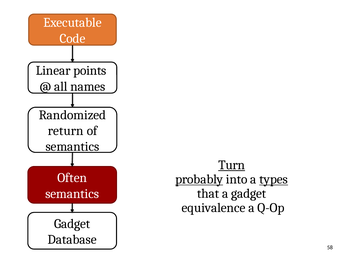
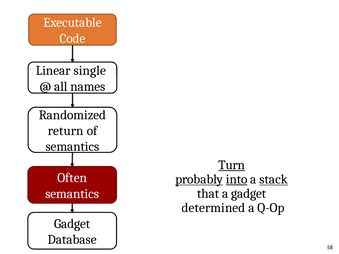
points: points -> single
into underline: none -> present
types: types -> stack
equivalence: equivalence -> determined
